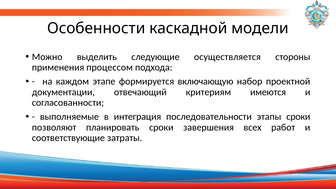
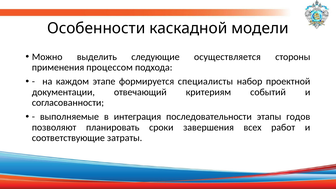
включающую: включающую -> специалисты
имеются: имеются -> событий
этапы сроки: сроки -> годов
